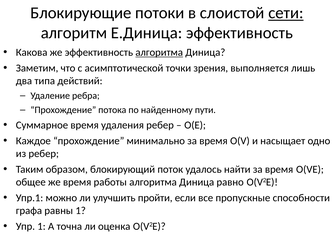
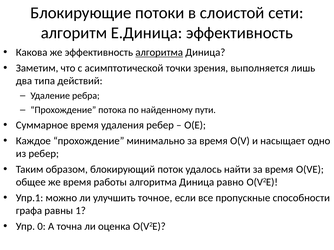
сети underline: present -> none
пройти: пройти -> точное
Упр 1: 1 -> 0
